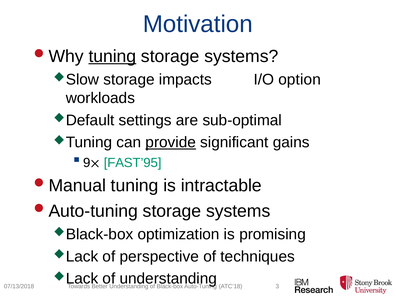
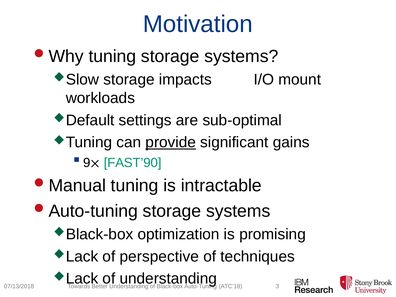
tuning at (112, 56) underline: present -> none
option: option -> mount
FAST’95: FAST’95 -> FAST’90
